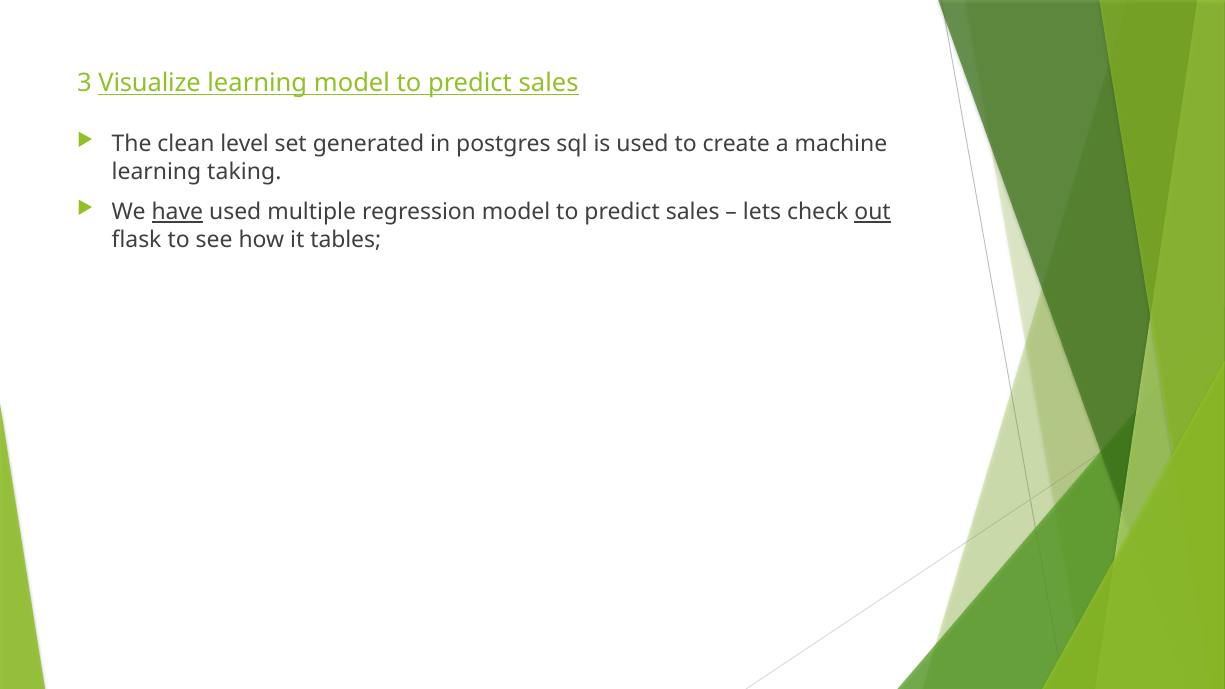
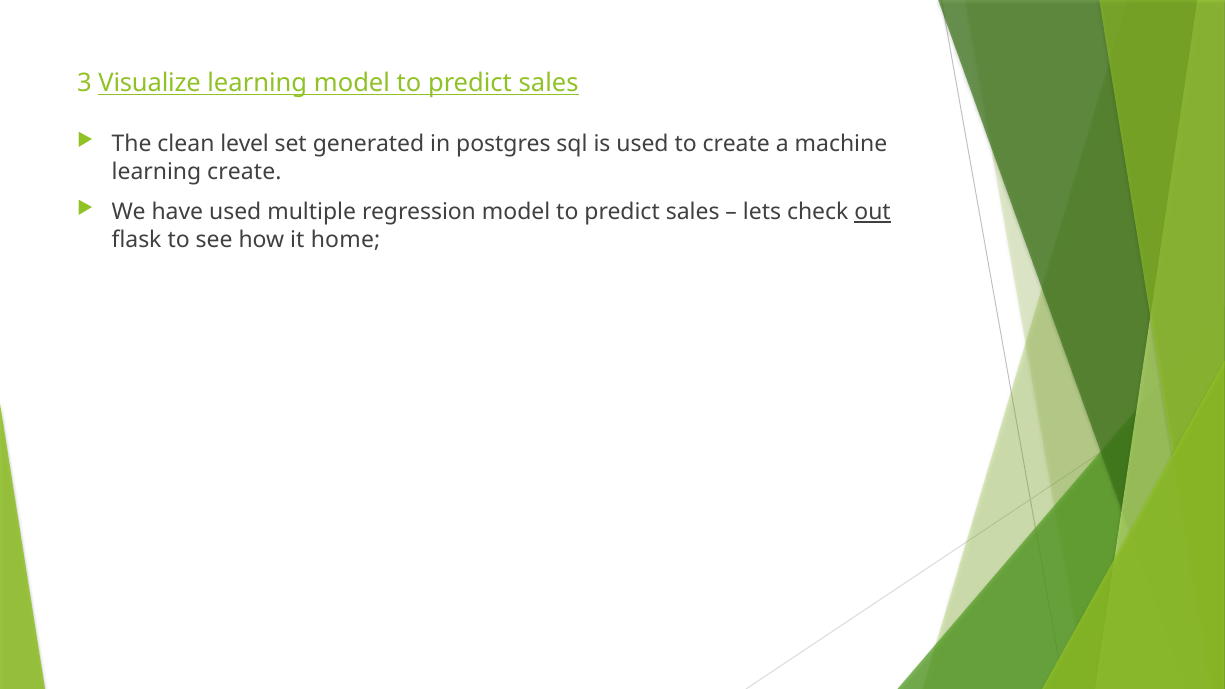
learning taking: taking -> create
have underline: present -> none
tables: tables -> home
